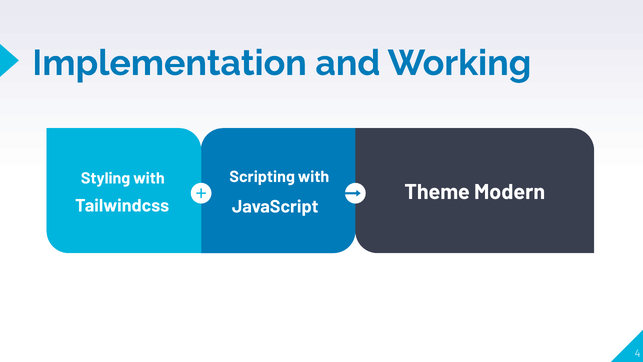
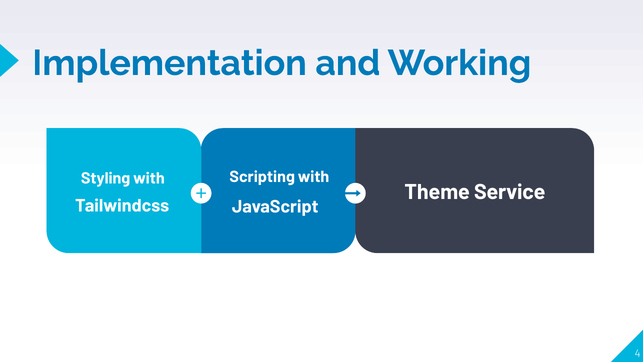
Modern: Modern -> Service
